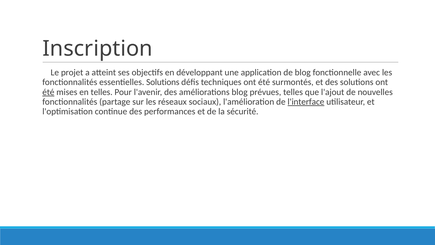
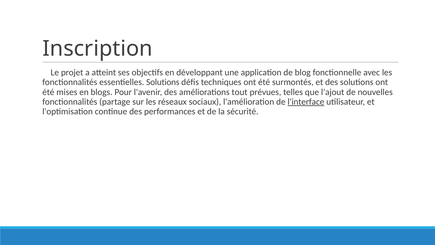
été at (48, 92) underline: present -> none
en telles: telles -> blogs
améliorations blog: blog -> tout
